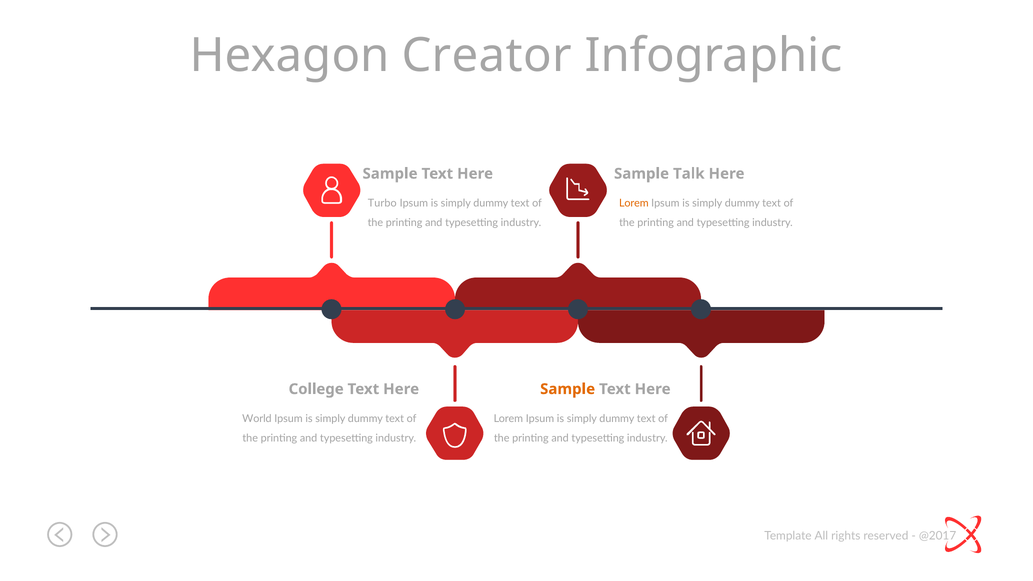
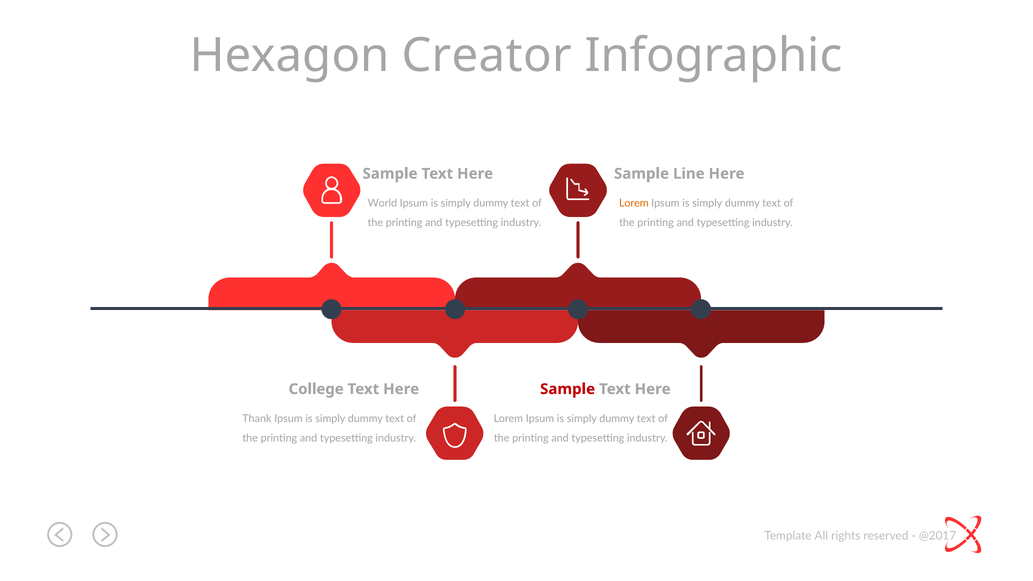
Talk: Talk -> Line
Turbo: Turbo -> World
Sample at (568, 389) colour: orange -> red
World: World -> Thank
